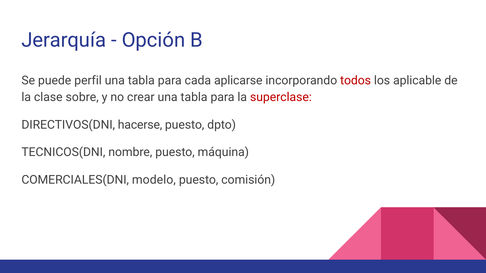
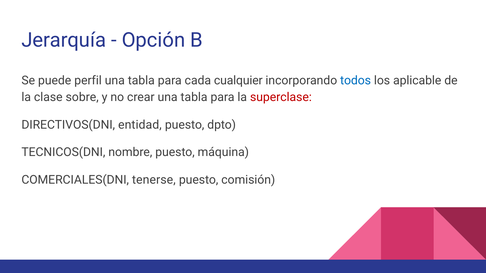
aplicarse: aplicarse -> cualquier
todos colour: red -> blue
hacerse: hacerse -> entidad
modelo: modelo -> tenerse
